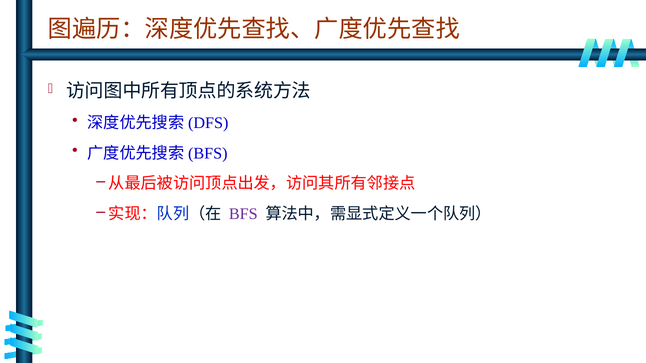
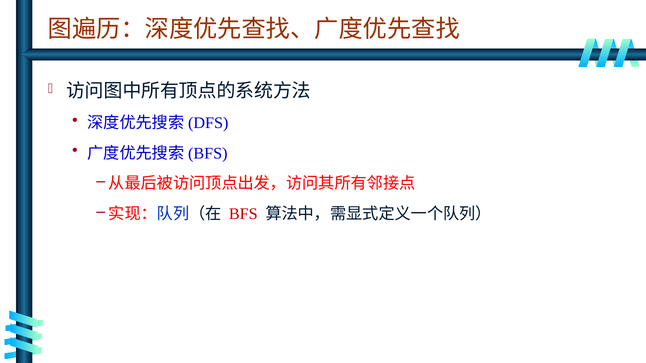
BFS colour: purple -> red
